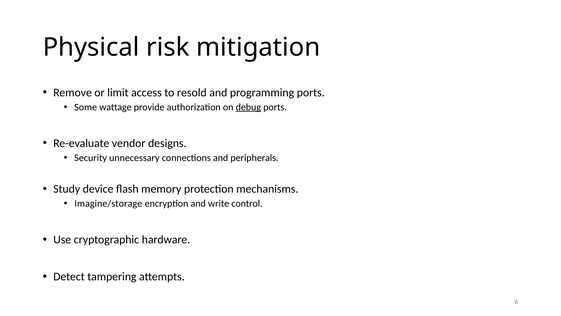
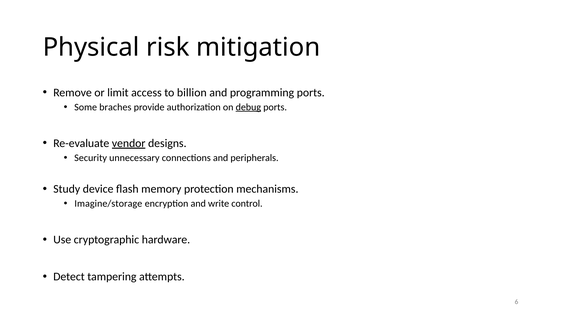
resold: resold -> billion
wattage: wattage -> braches
vendor underline: none -> present
